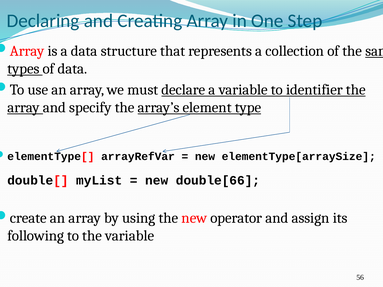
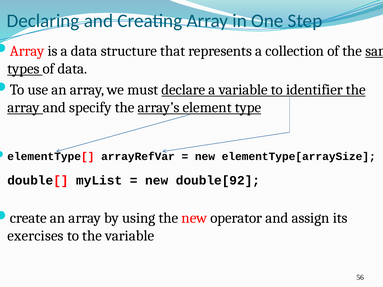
double[66: double[66 -> double[92
following: following -> exercises
